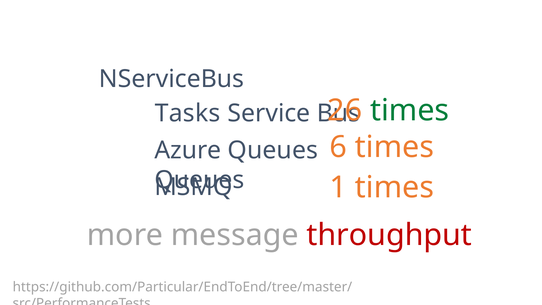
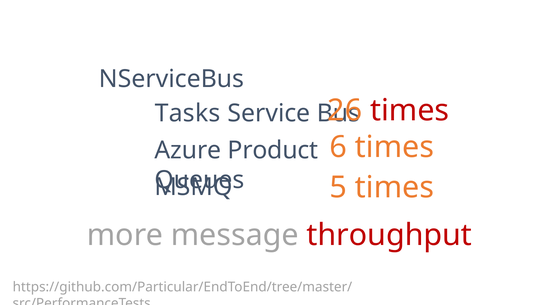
times at (410, 110) colour: green -> red
Azure Queues: Queues -> Product
1: 1 -> 5
